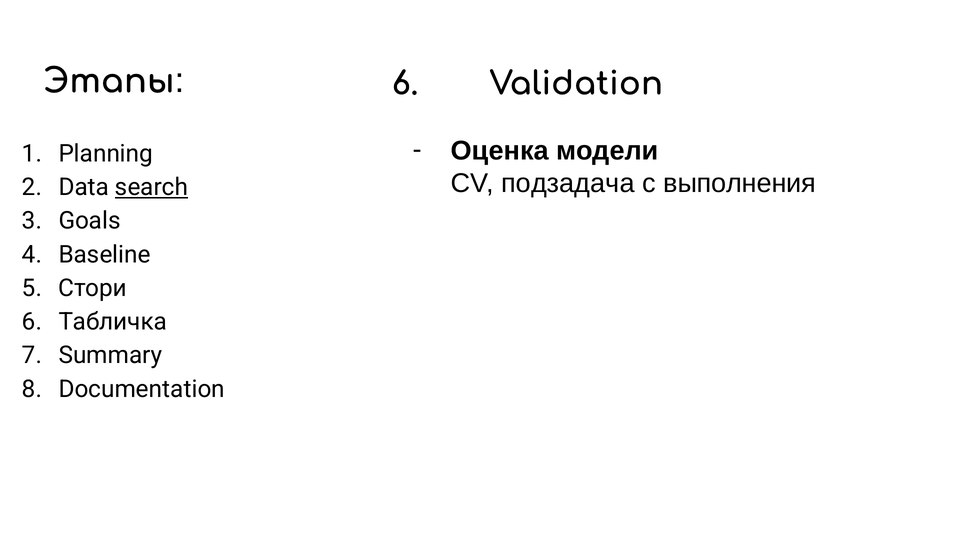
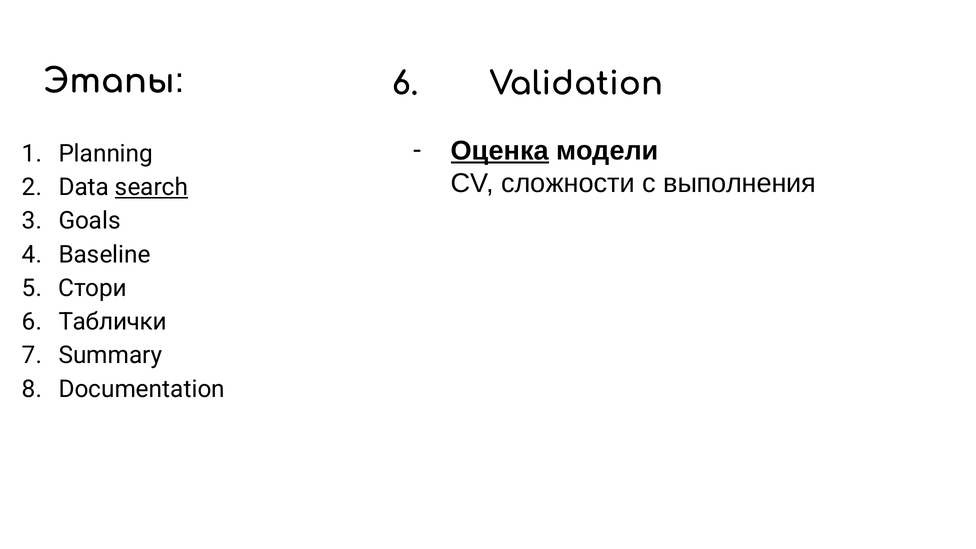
Оценка underline: none -> present
подзадача: подзадача -> сложности
Табличка: Табличка -> Таблички
